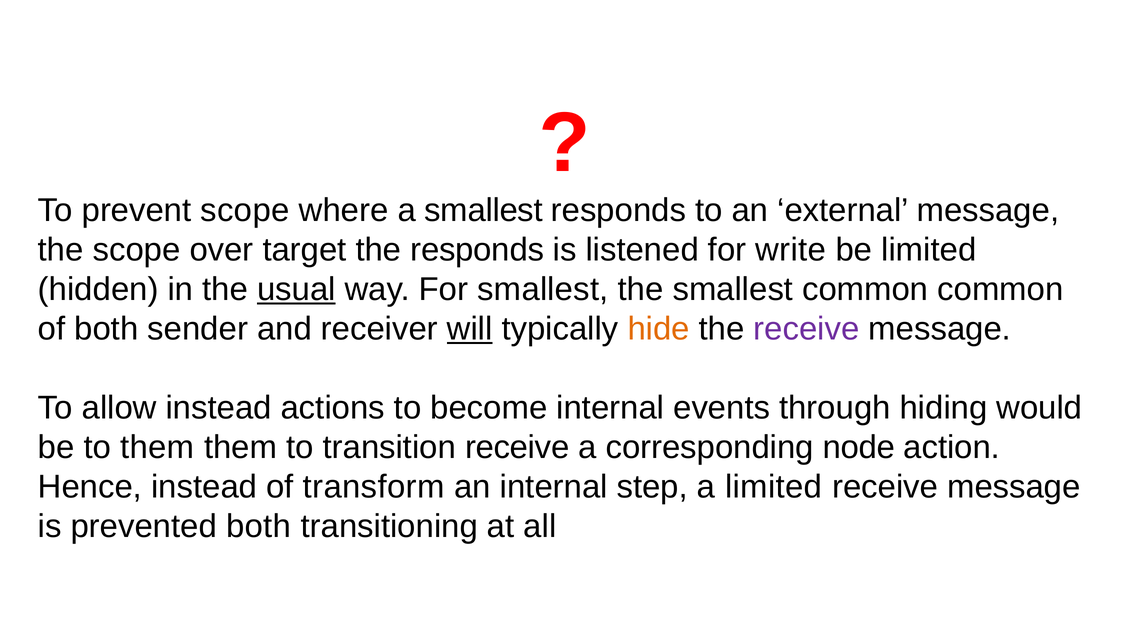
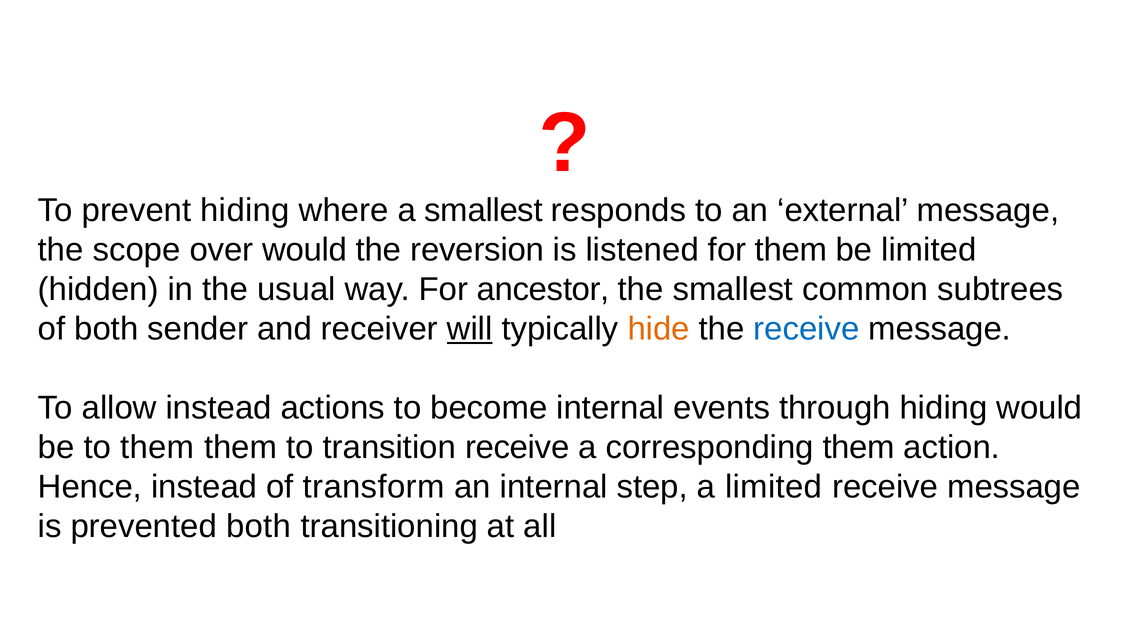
prevent scope: scope -> hiding
over target: target -> would
the responds: responds -> reversion
for write: write -> them
usual underline: present -> none
For smallest: smallest -> ancestor
common common: common -> subtrees
receive at (806, 329) colour: purple -> blue
corresponding node: node -> them
